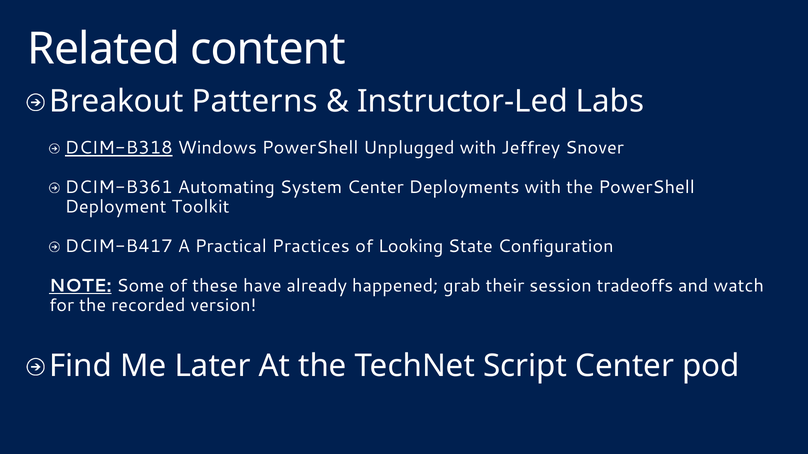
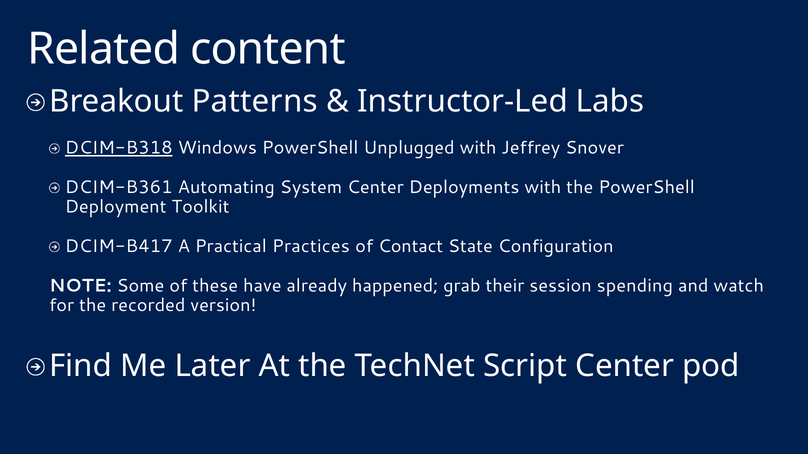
Looking: Looking -> Contact
NOTE underline: present -> none
tradeoffs: tradeoffs -> spending
